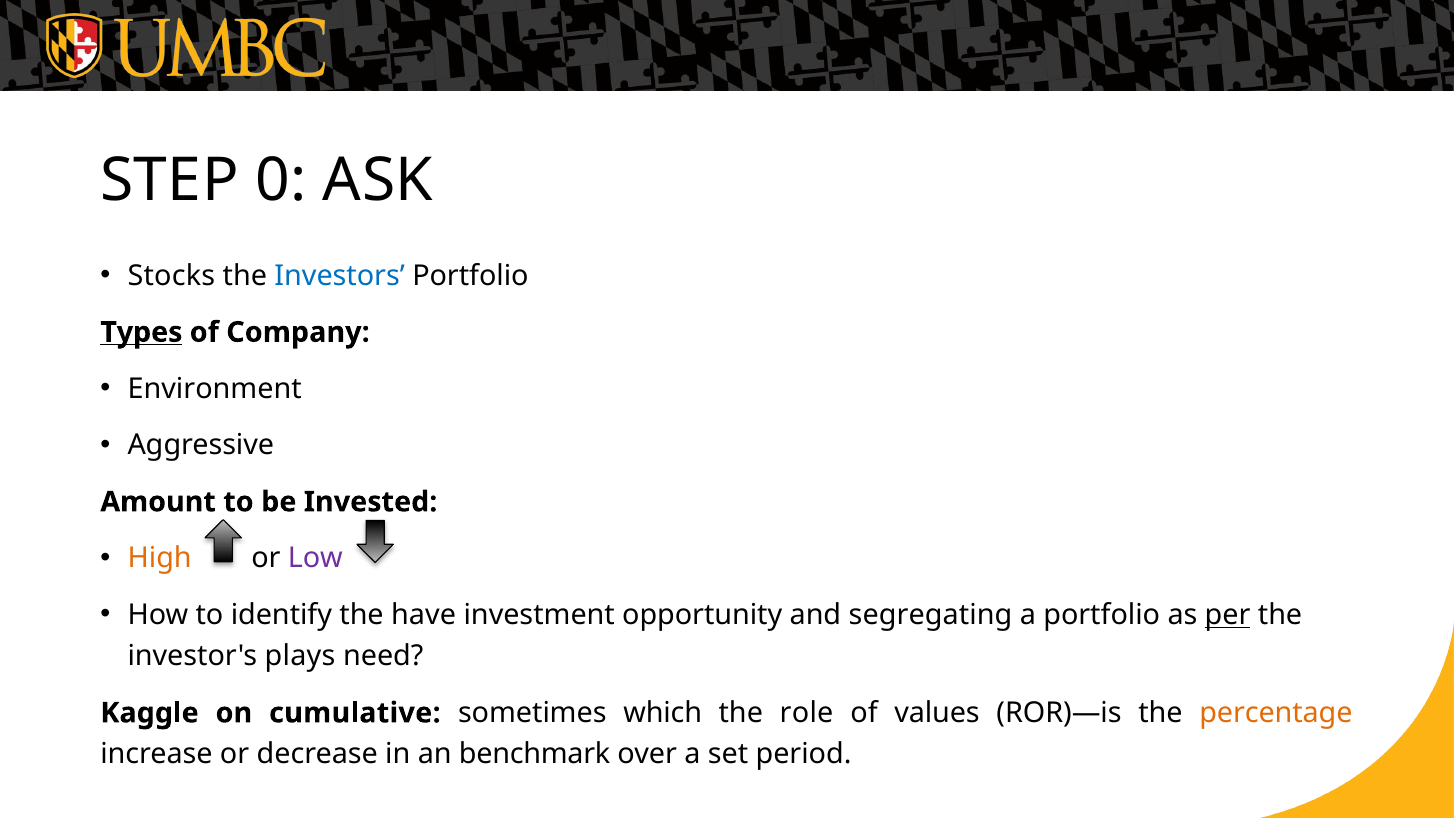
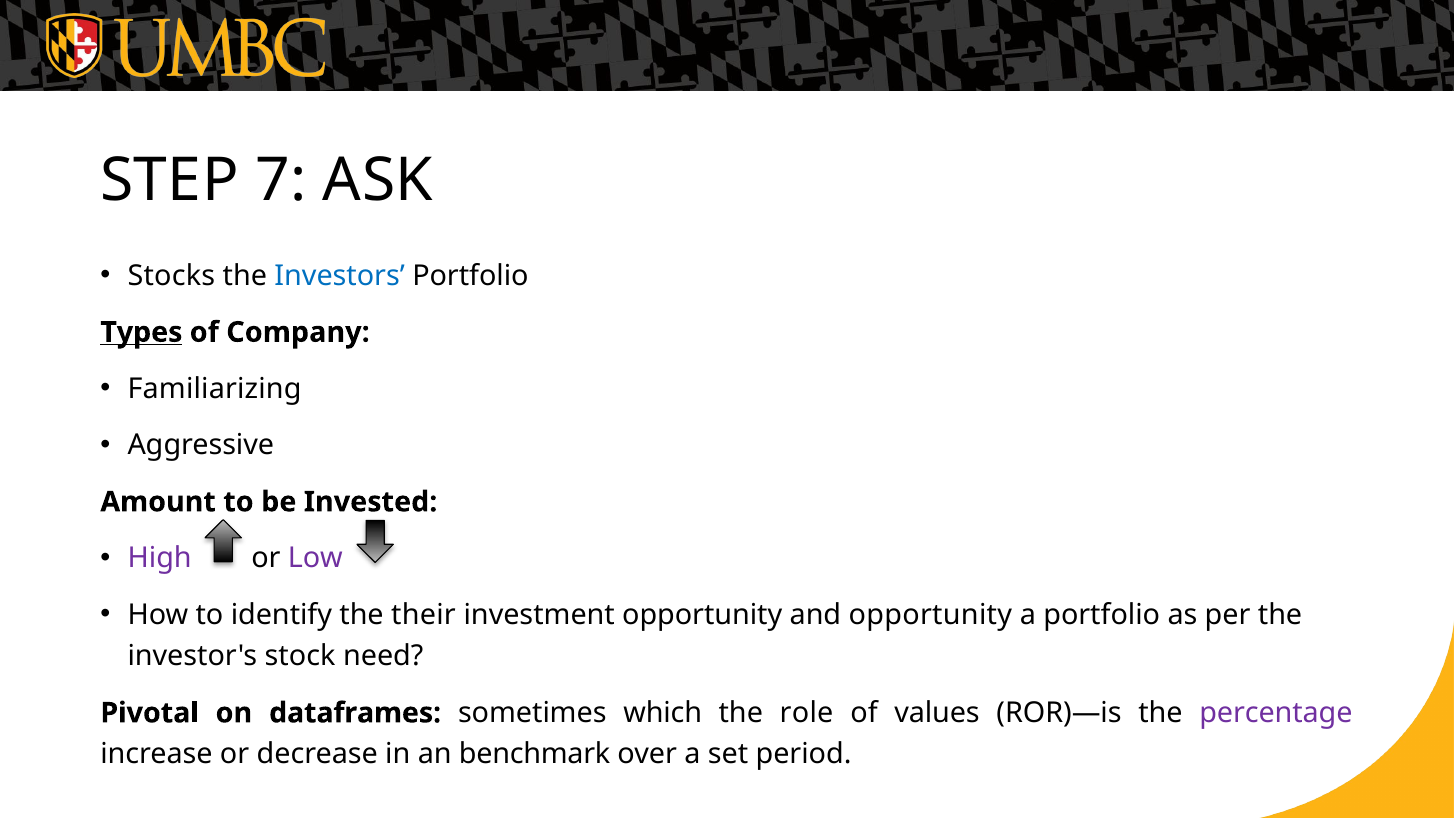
0: 0 -> 7
Environment: Environment -> Familiarizing
High colour: orange -> purple
have: have -> their
and segregating: segregating -> opportunity
per underline: present -> none
plays: plays -> stock
Kaggle: Kaggle -> Pivotal
cumulative: cumulative -> dataframes
percentage colour: orange -> purple
